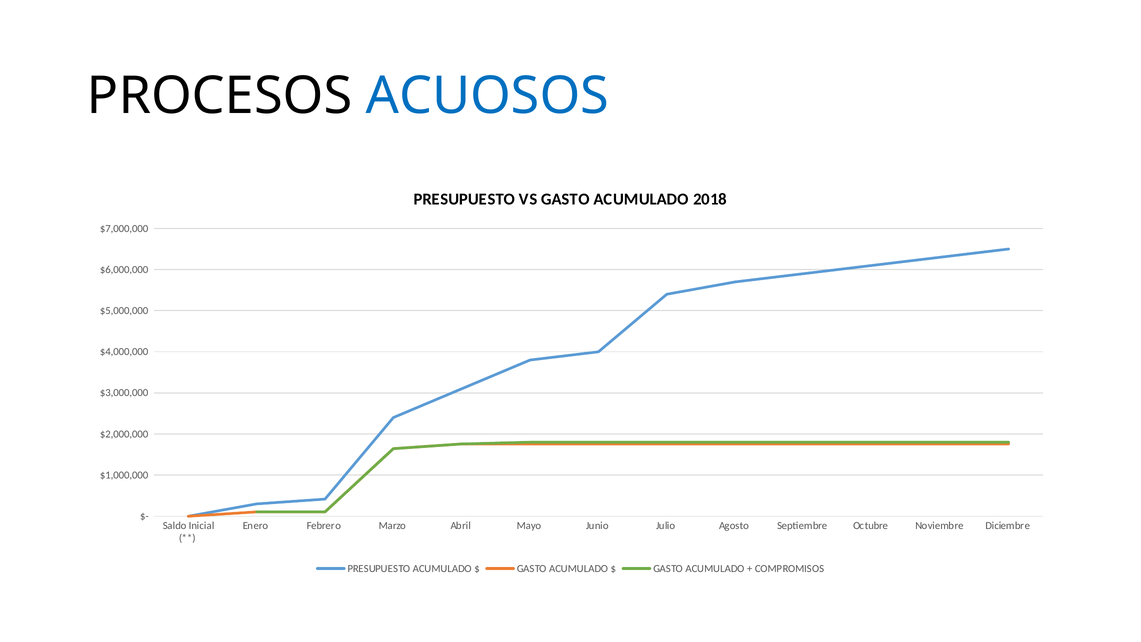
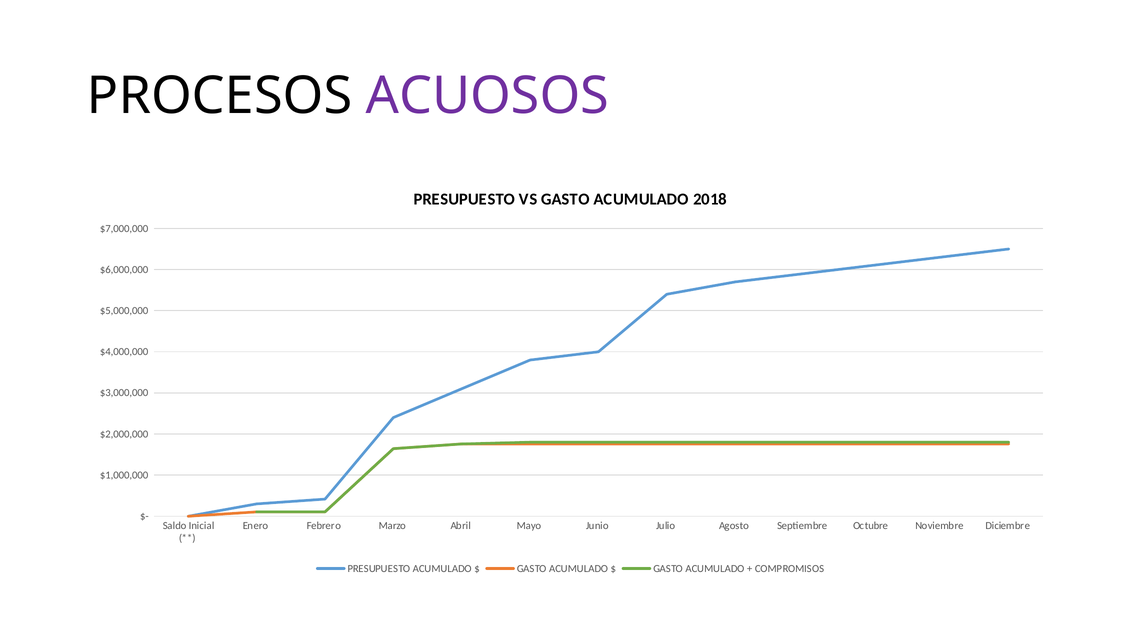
ACUOSOS colour: blue -> purple
